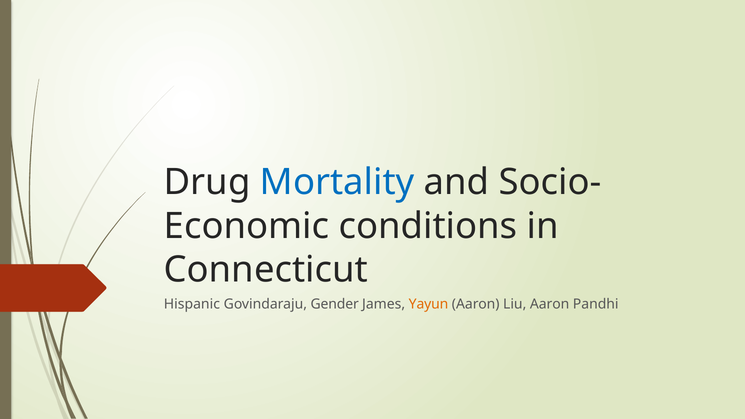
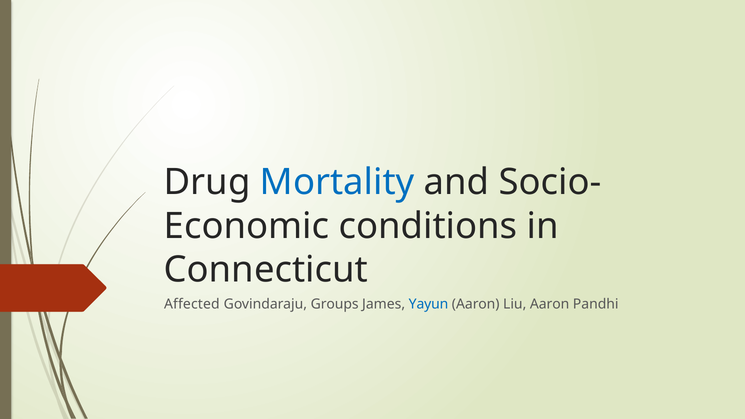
Hispanic: Hispanic -> Affected
Gender: Gender -> Groups
Yayun colour: orange -> blue
